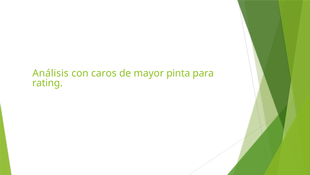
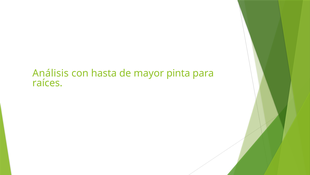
caros: caros -> hasta
rating: rating -> raíces
